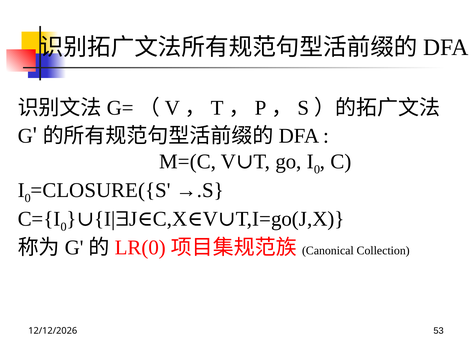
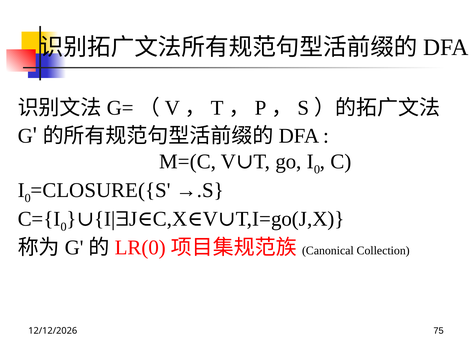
53: 53 -> 75
